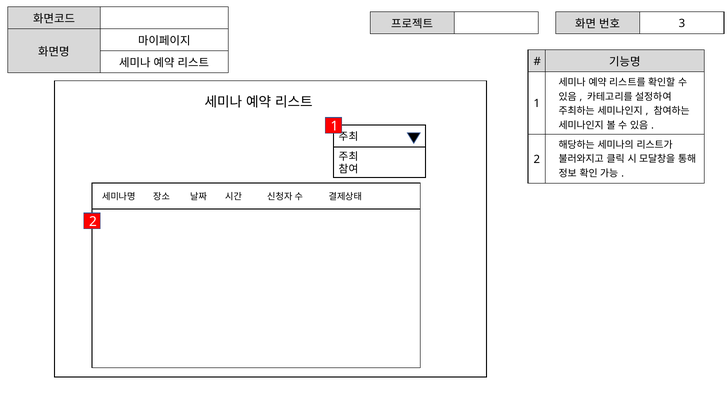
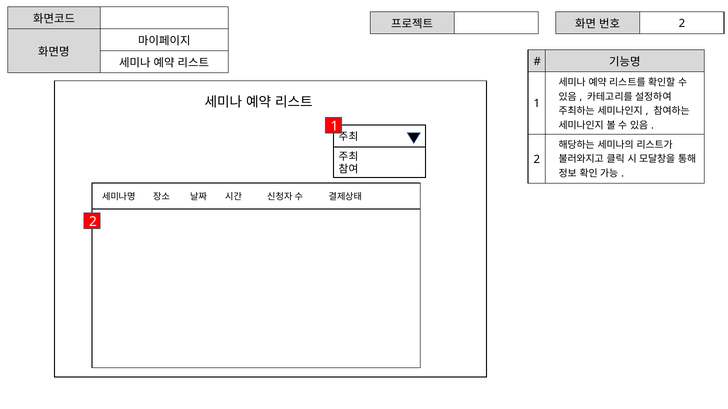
3 at (682, 23): 3 -> 2
